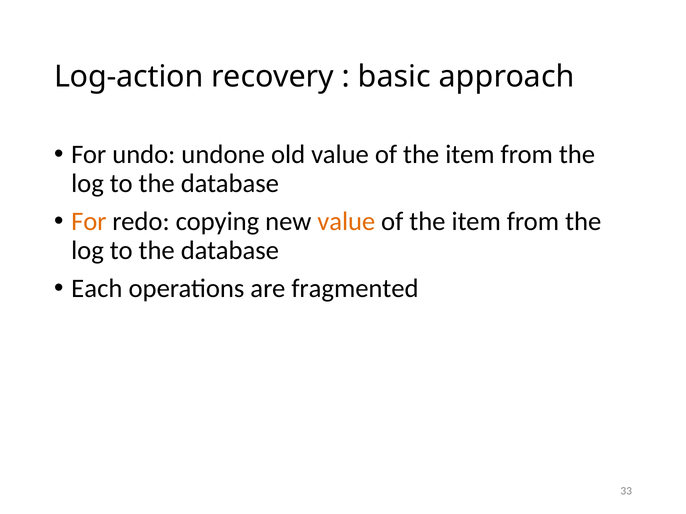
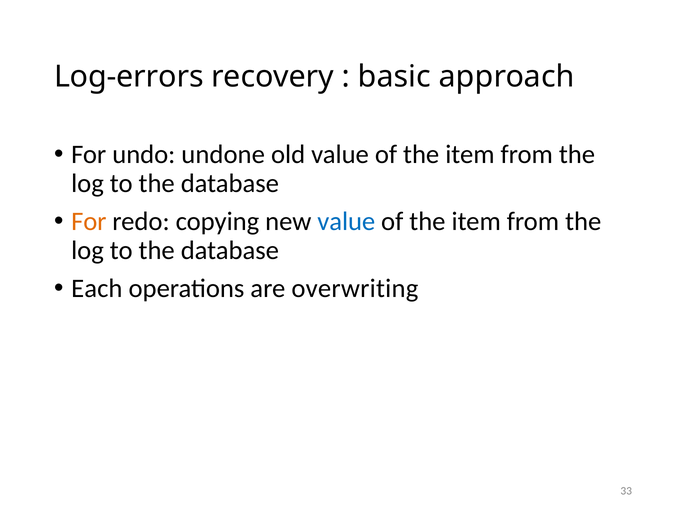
Log-action: Log-action -> Log-errors
value at (346, 222) colour: orange -> blue
fragmented: fragmented -> overwriting
